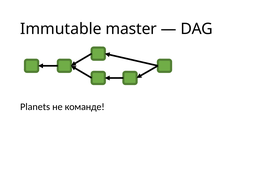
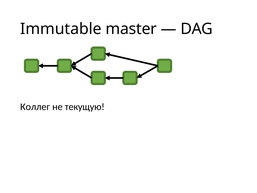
Planets: Planets -> Коллег
команде: команде -> текущую
